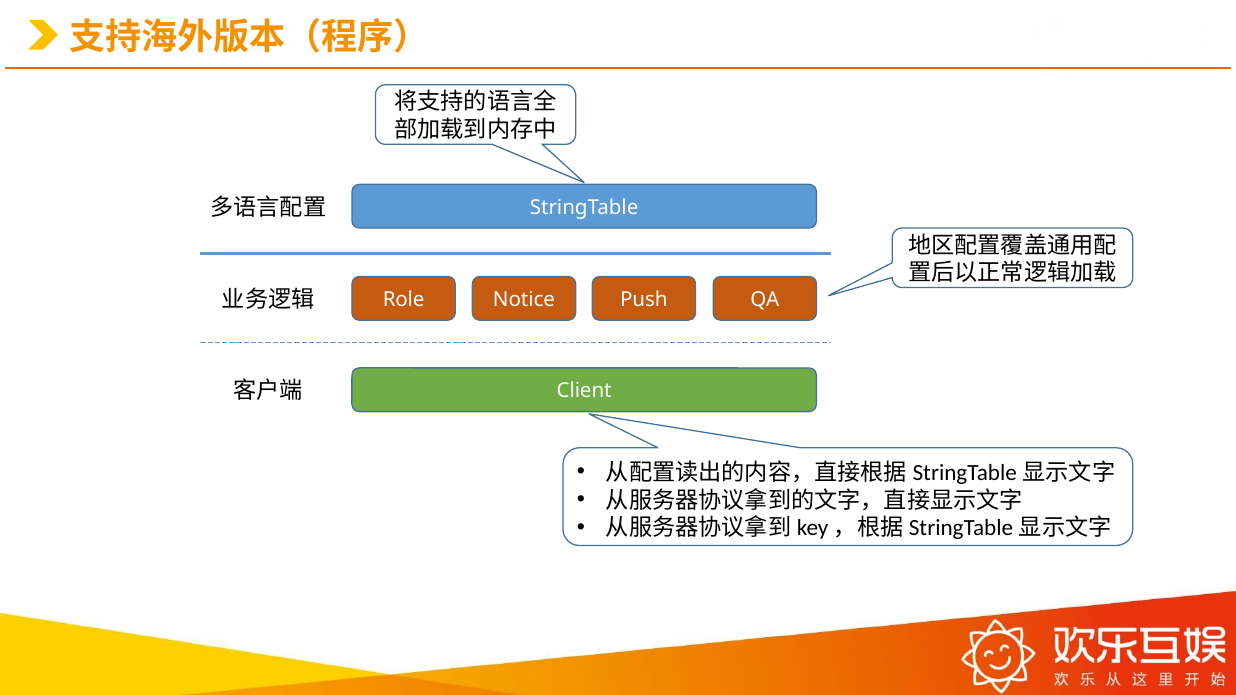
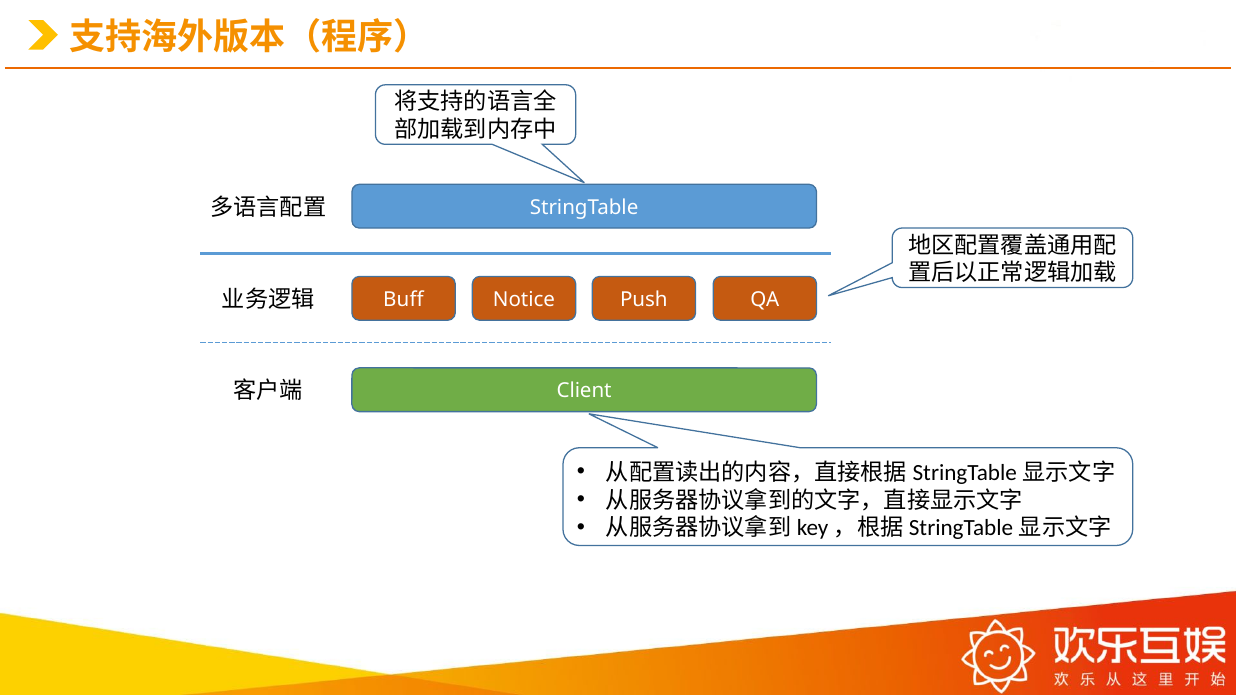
Role: Role -> Buff
